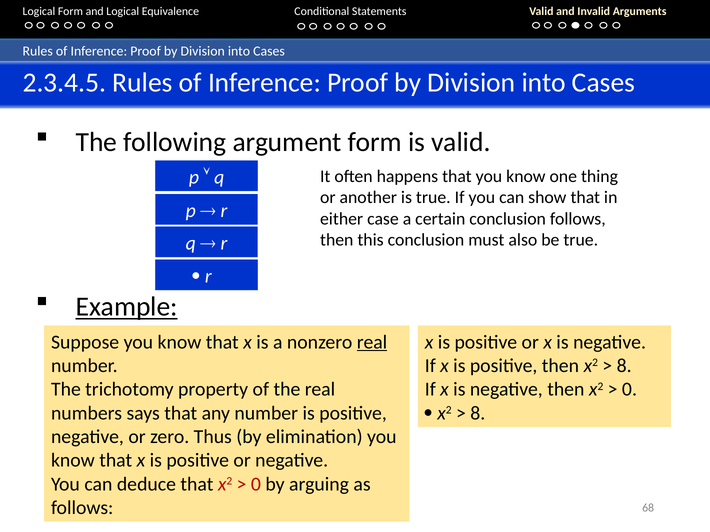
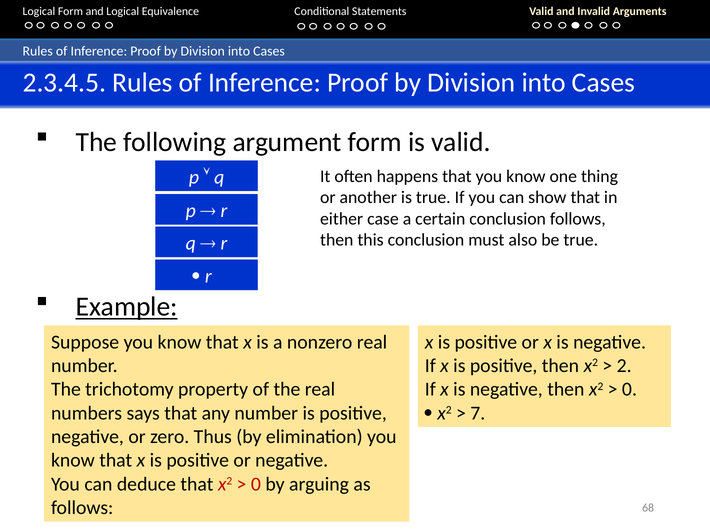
real at (372, 342) underline: present -> none
8 at (624, 366): 8 -> 2
8 at (478, 413): 8 -> 7
